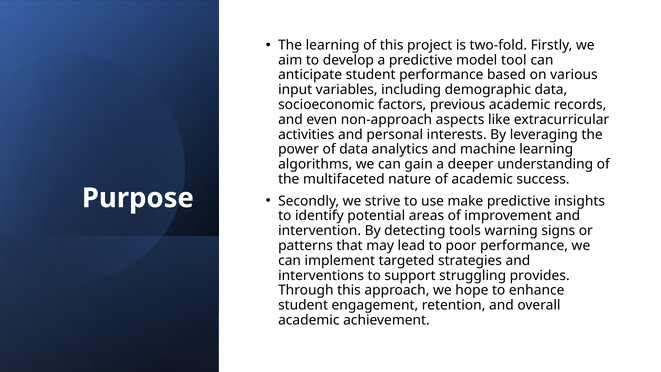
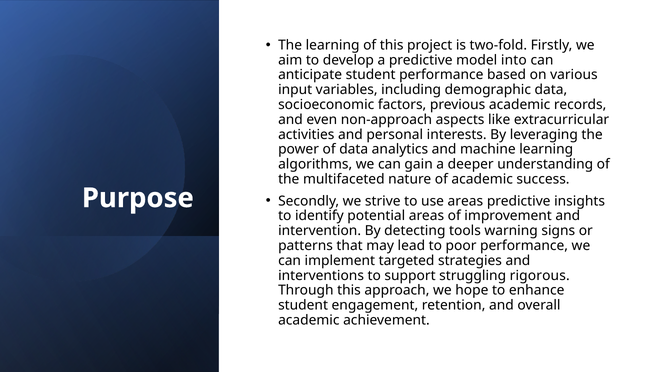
tool: tool -> into
use make: make -> areas
provides: provides -> rigorous
